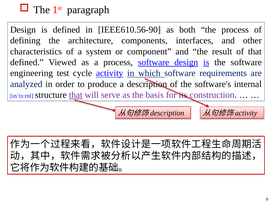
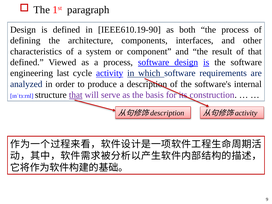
IEEE610.56-90: IEEE610.56-90 -> IEEE610.19-90
test: test -> last
